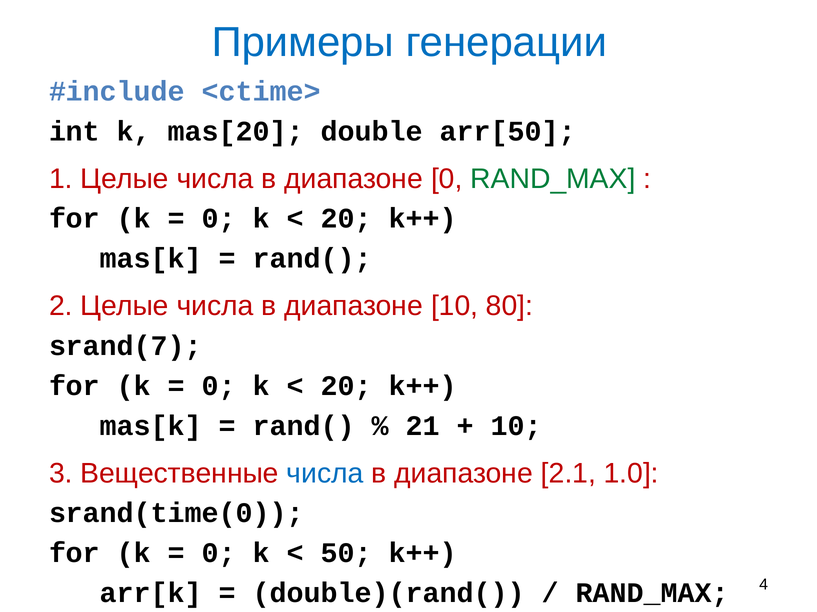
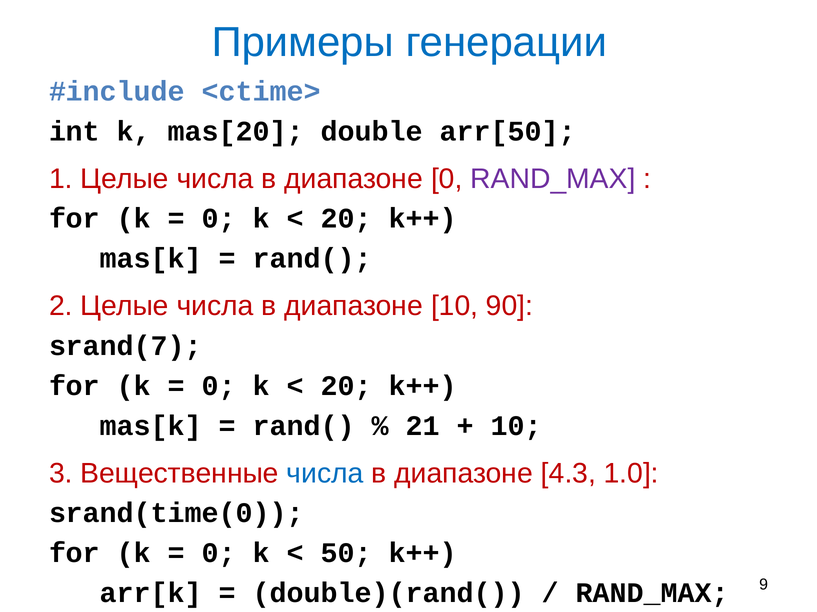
RAND_MAX at (553, 179) colour: green -> purple
80: 80 -> 90
2.1: 2.1 -> 4.3
4: 4 -> 9
